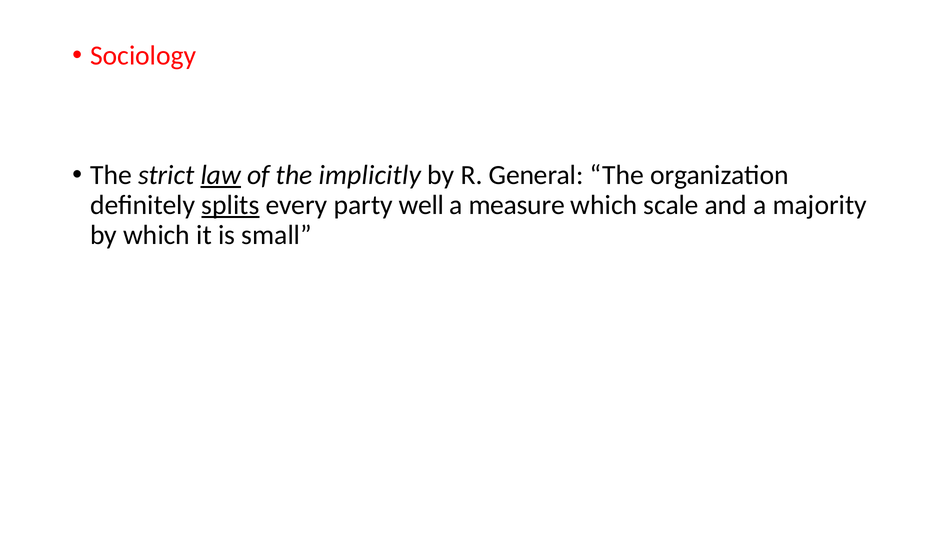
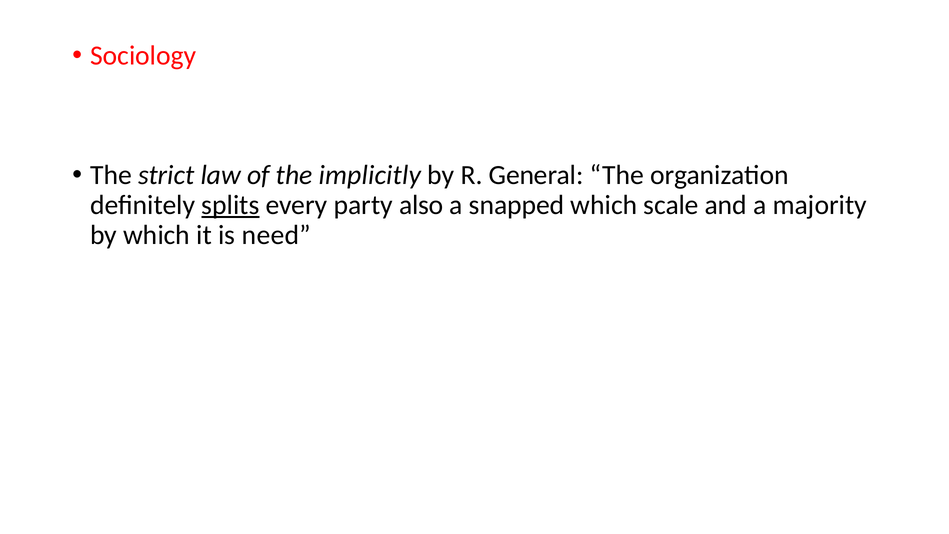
law underline: present -> none
well: well -> also
measure: measure -> snapped
small: small -> need
